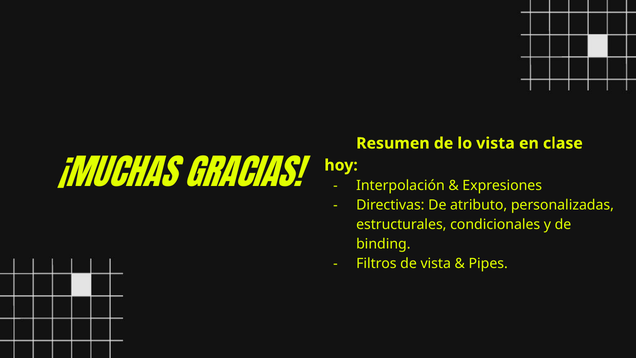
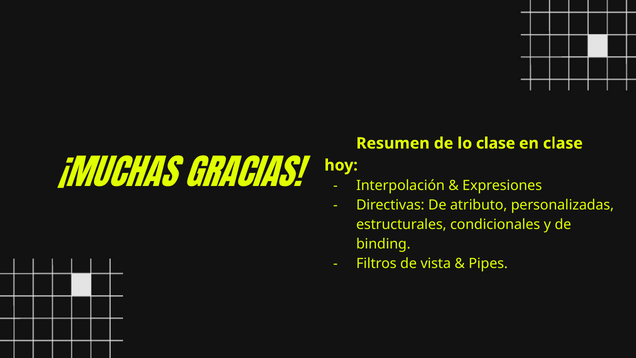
lo vista: vista -> clase
